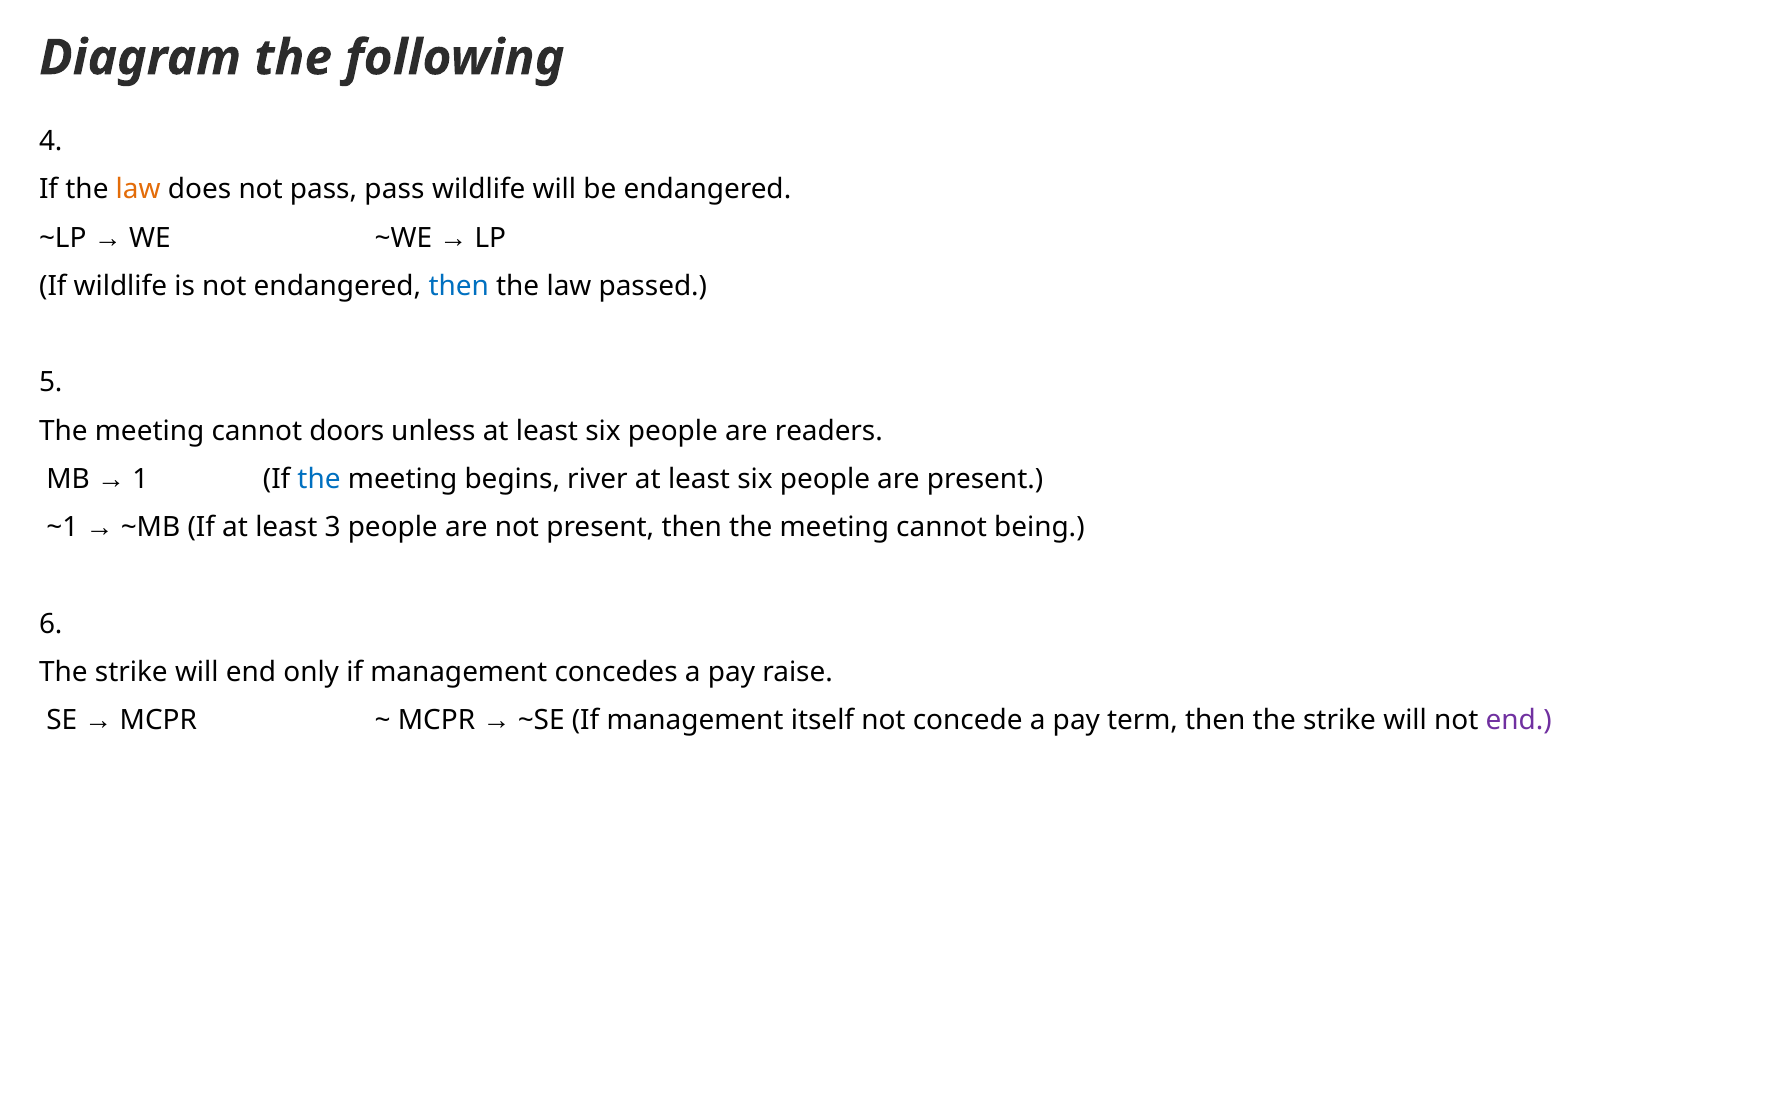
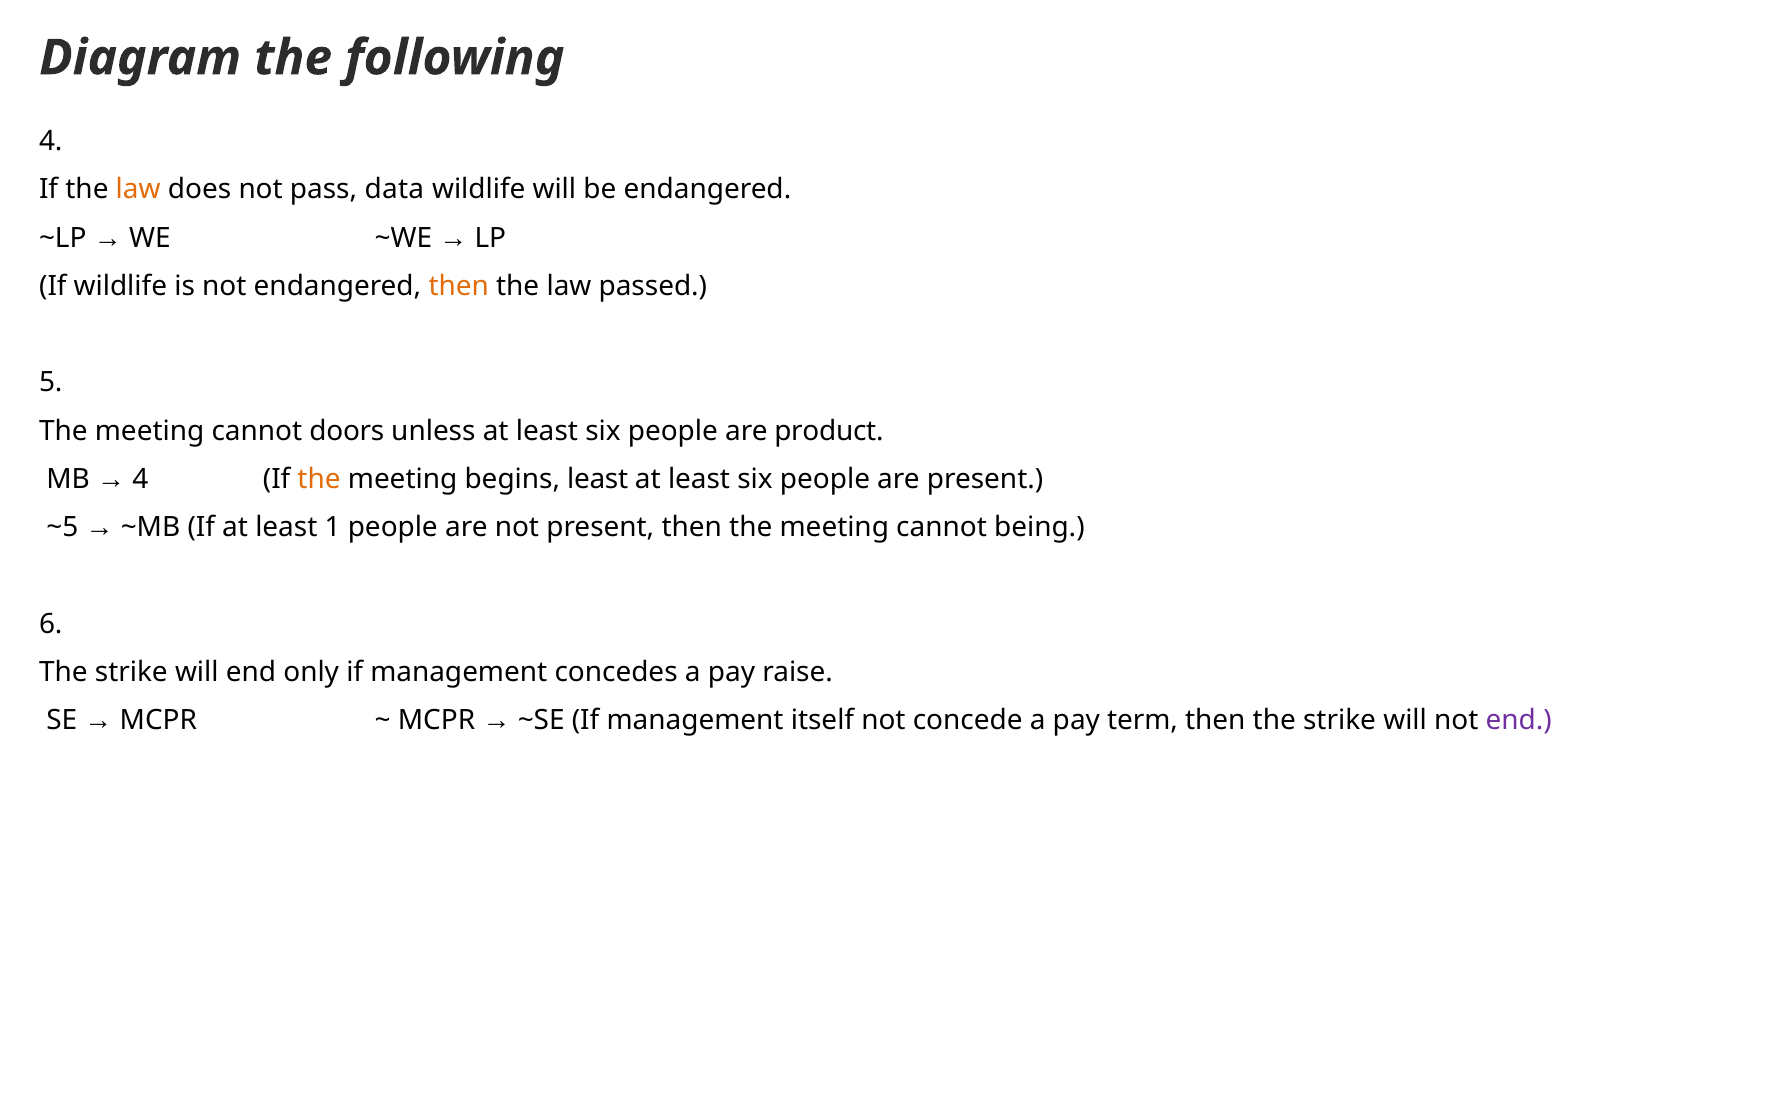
pass pass: pass -> data
then at (459, 286) colour: blue -> orange
readers: readers -> product
1 at (140, 479): 1 -> 4
the at (319, 479) colour: blue -> orange
begins river: river -> least
~1: ~1 -> ~5
3: 3 -> 1
